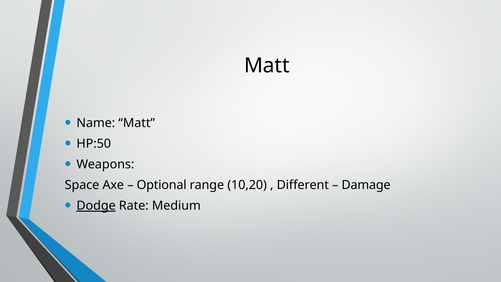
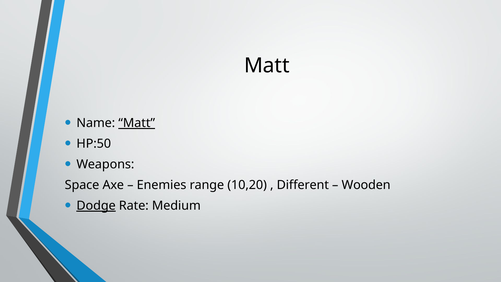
Matt at (137, 123) underline: none -> present
Optional: Optional -> Enemies
Damage: Damage -> Wooden
